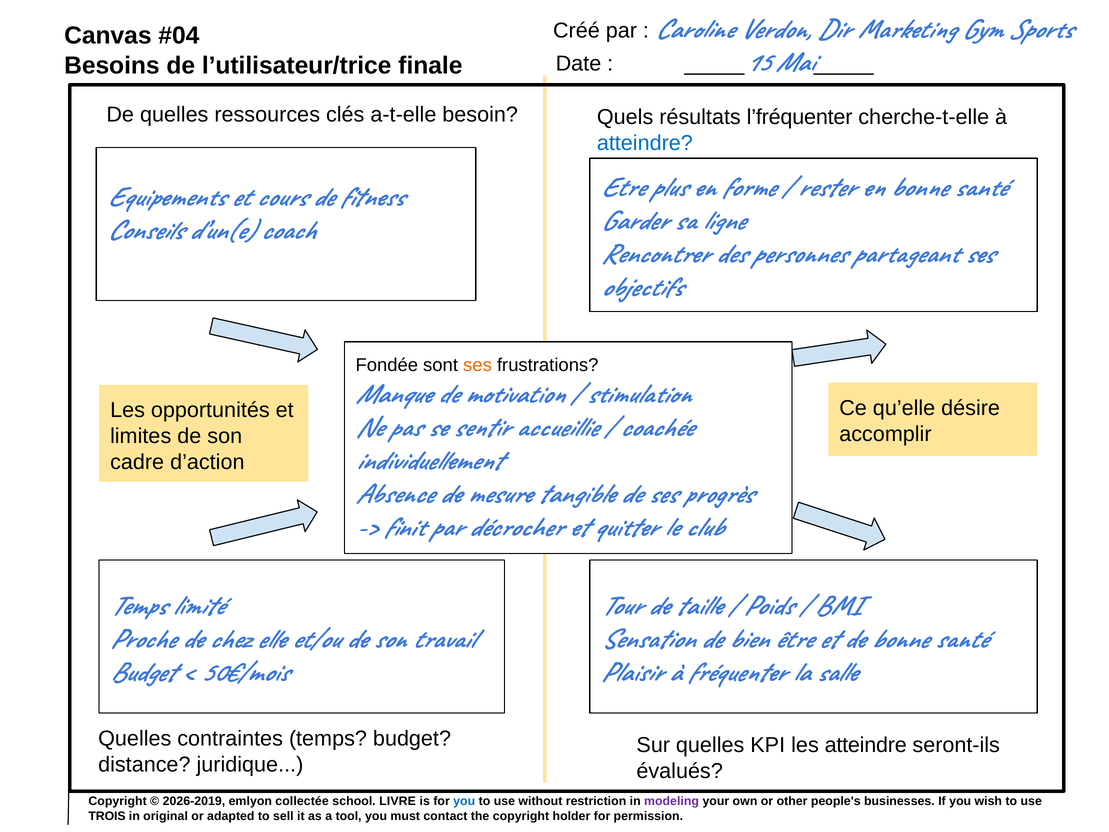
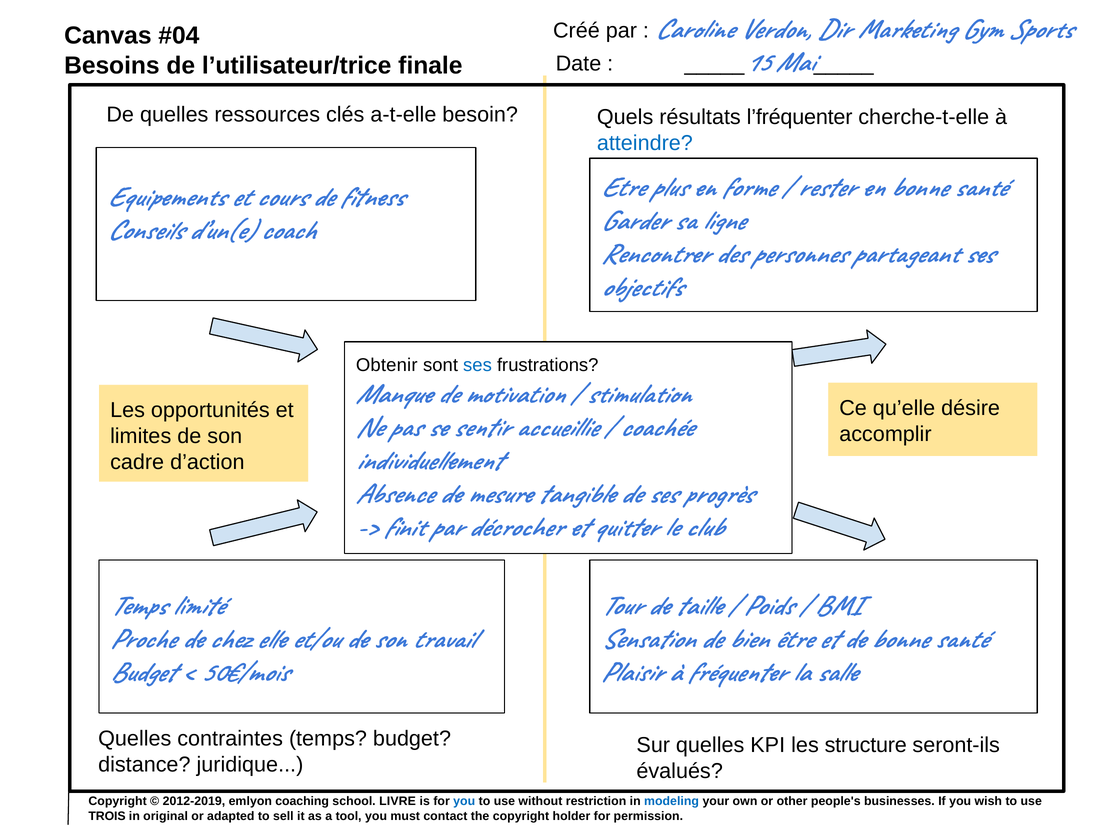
Fondée: Fondée -> Obtenir
ses at (477, 365) colour: orange -> blue
les atteindre: atteindre -> structure
2026-2019: 2026-2019 -> 2012-2019
collectée: collectée -> coaching
modeling colour: purple -> blue
